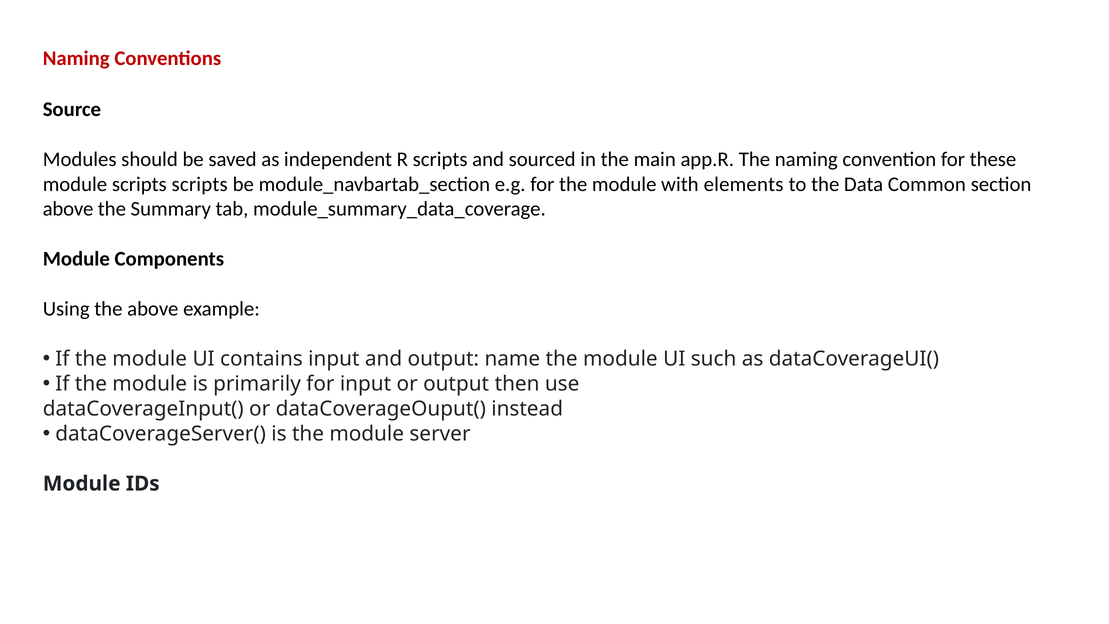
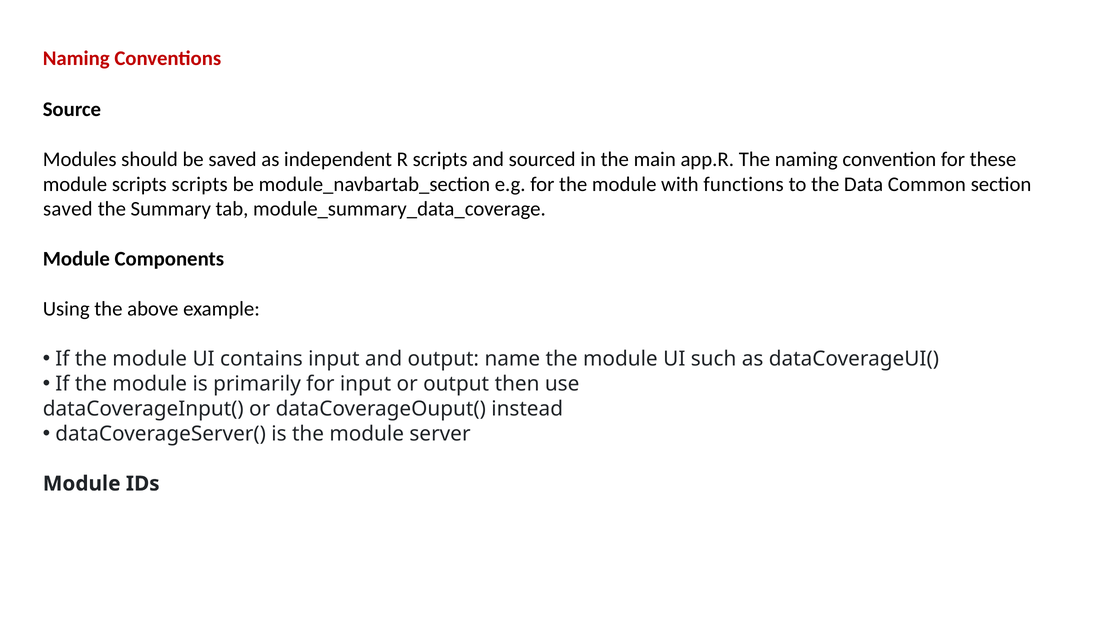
elements: elements -> functions
above at (68, 209): above -> saved
